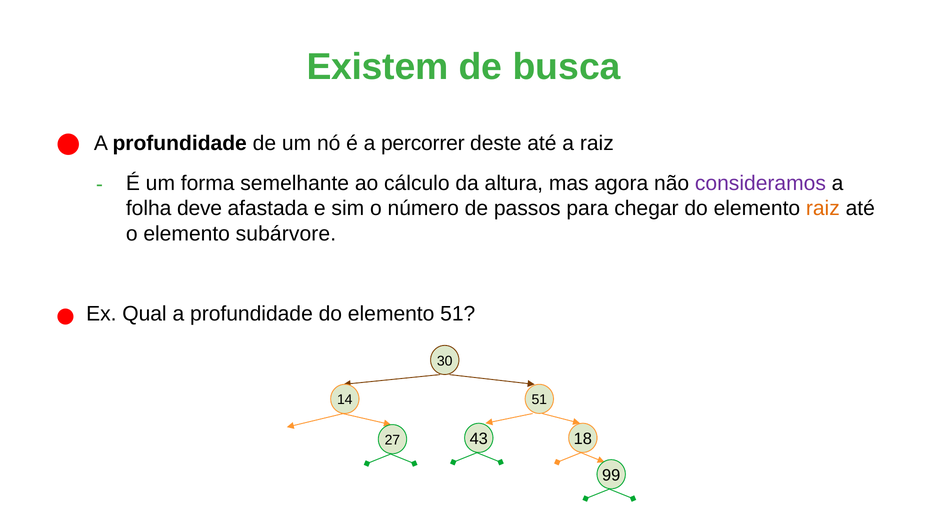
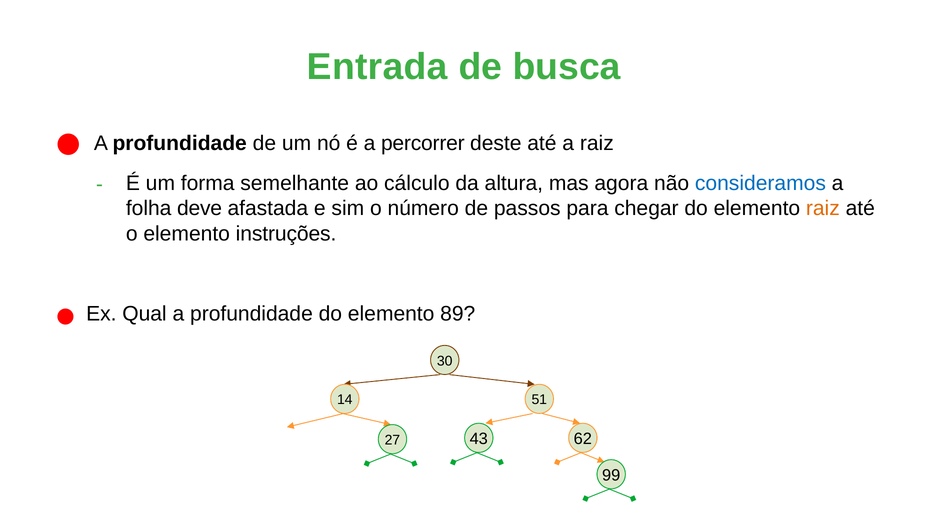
Existem: Existem -> Entrada
consideramos colour: purple -> blue
subárvore: subárvore -> instruções
elemento 51: 51 -> 89
18: 18 -> 62
